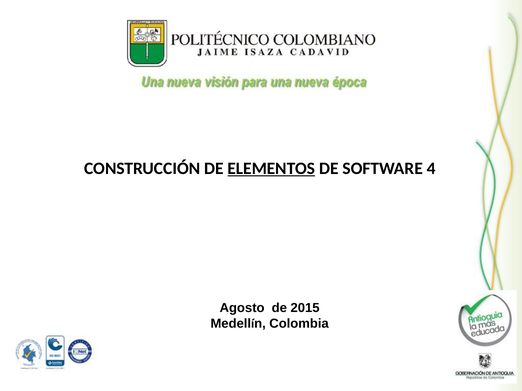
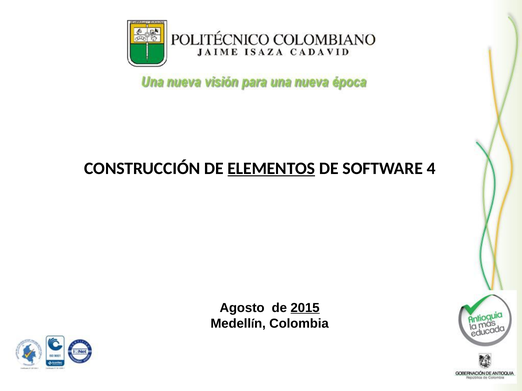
2015 underline: none -> present
